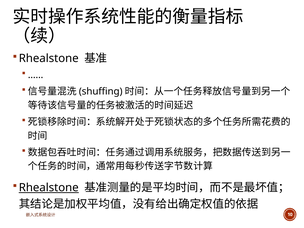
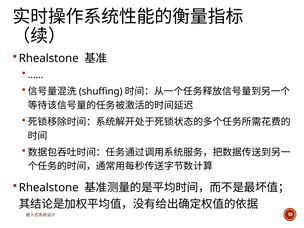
Rhealstone at (49, 188) underline: present -> none
